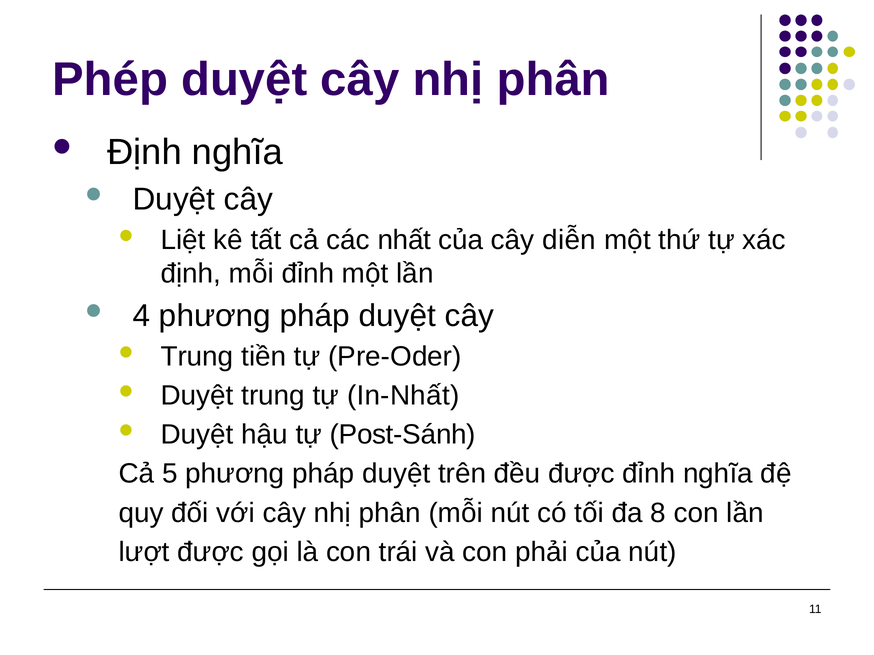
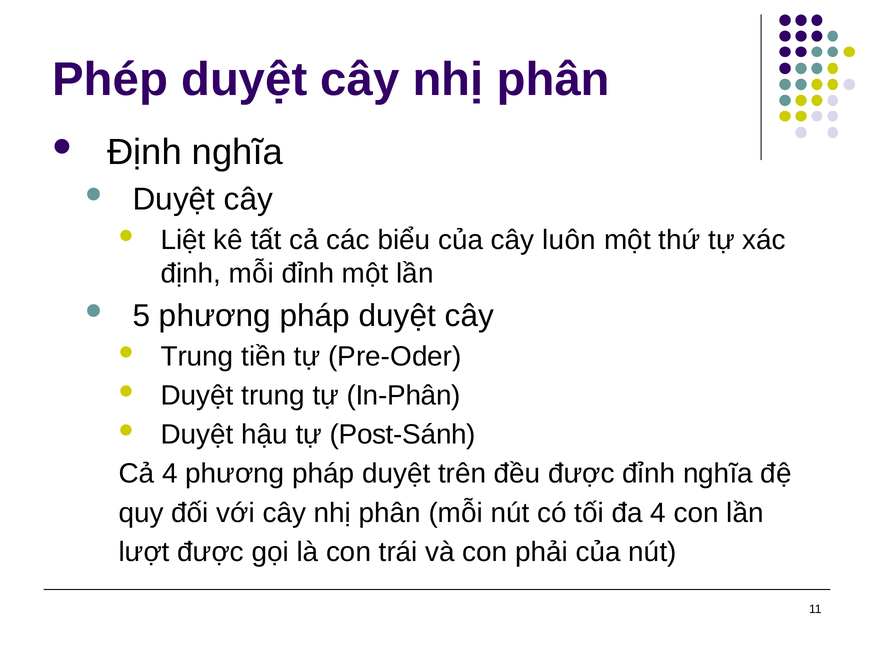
nhất: nhất -> biểu
diễn: diễn -> luôn
4: 4 -> 5
In-Nhất: In-Nhất -> In-Phân
Cả 5: 5 -> 4
đa 8: 8 -> 4
